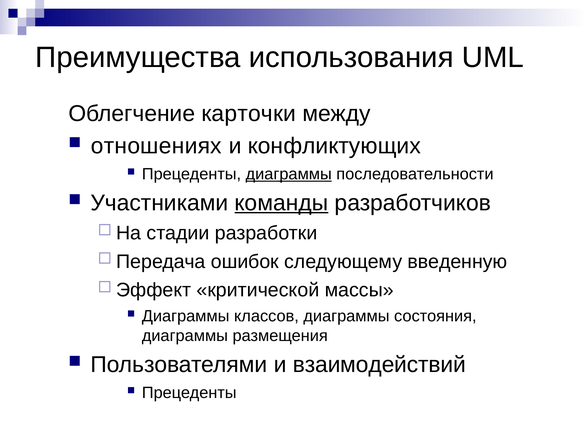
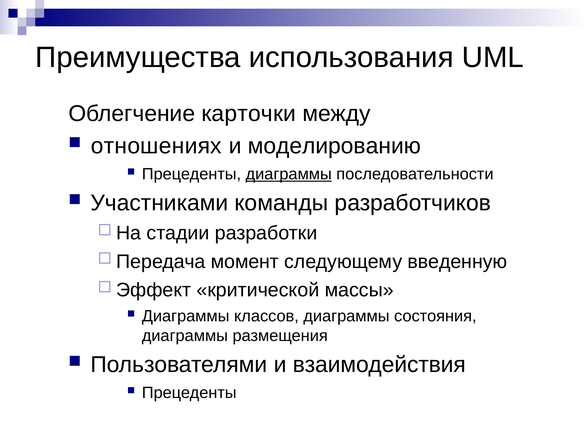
конфликтующих: конфликтующих -> моделированию
команды underline: present -> none
ошибок: ошибок -> момент
взаимодействий: взаимодействий -> взаимодействия
